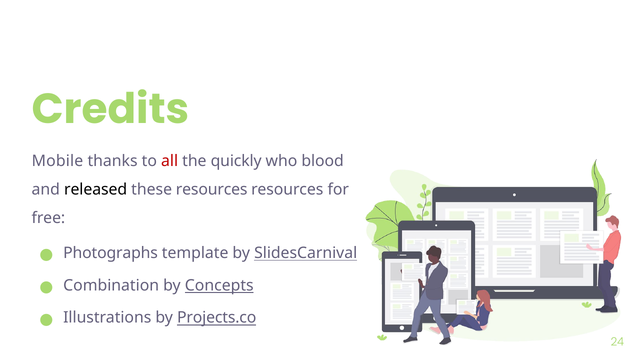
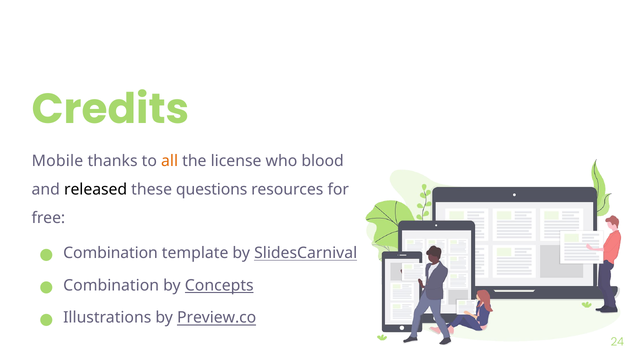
all colour: red -> orange
quickly: quickly -> license
these resources: resources -> questions
Photographs at (111, 253): Photographs -> Combination
Projects.co: Projects.co -> Preview.co
